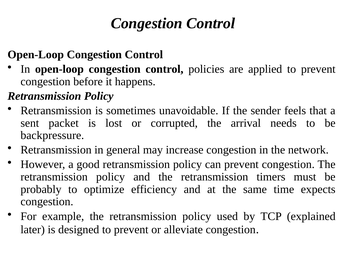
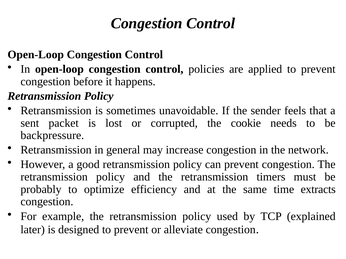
arrival: arrival -> cookie
expects: expects -> extracts
